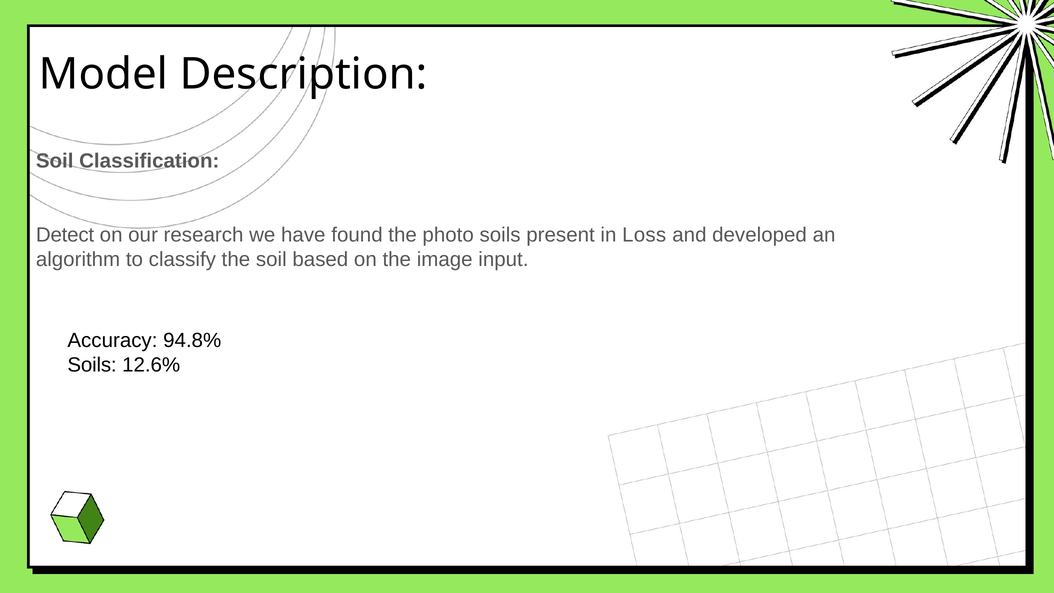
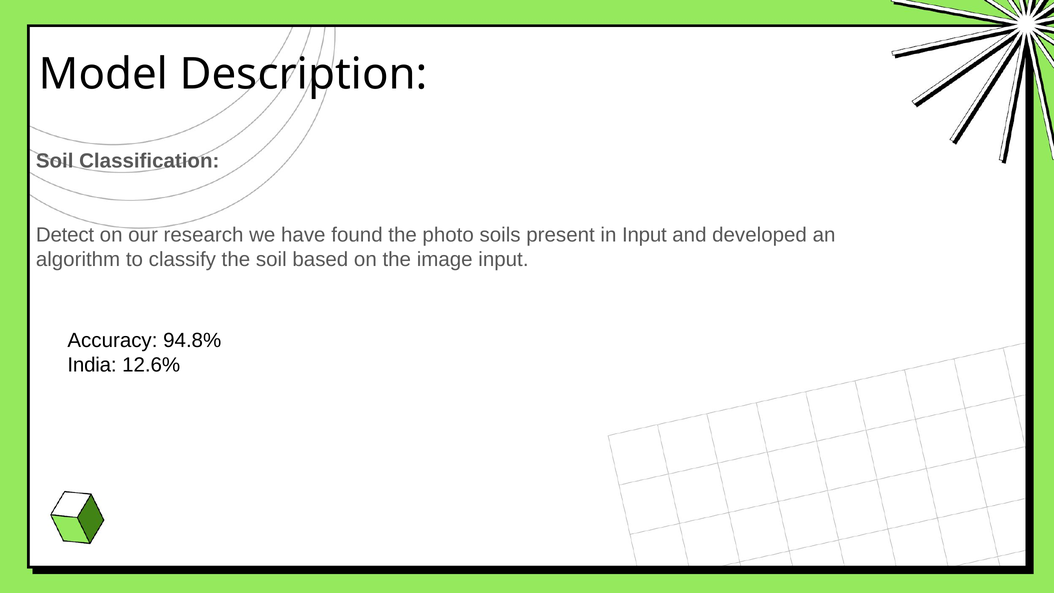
in Loss: Loss -> Input
Soils at (92, 365): Soils -> India
